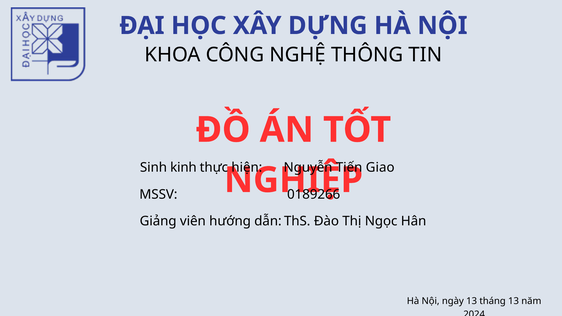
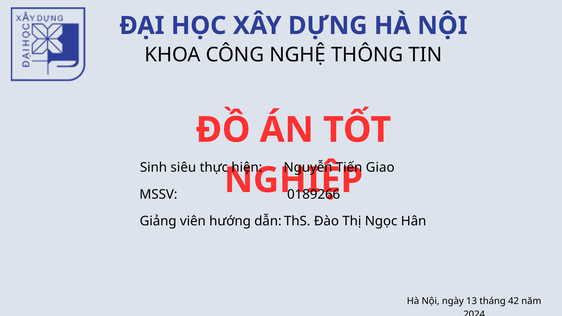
kinh: kinh -> siêu
tháng 13: 13 -> 42
